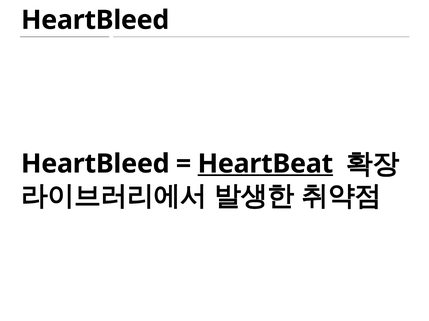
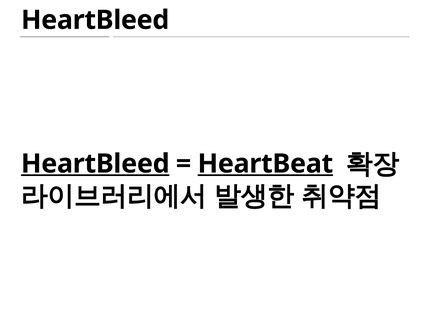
HeartBleed at (95, 164) underline: none -> present
